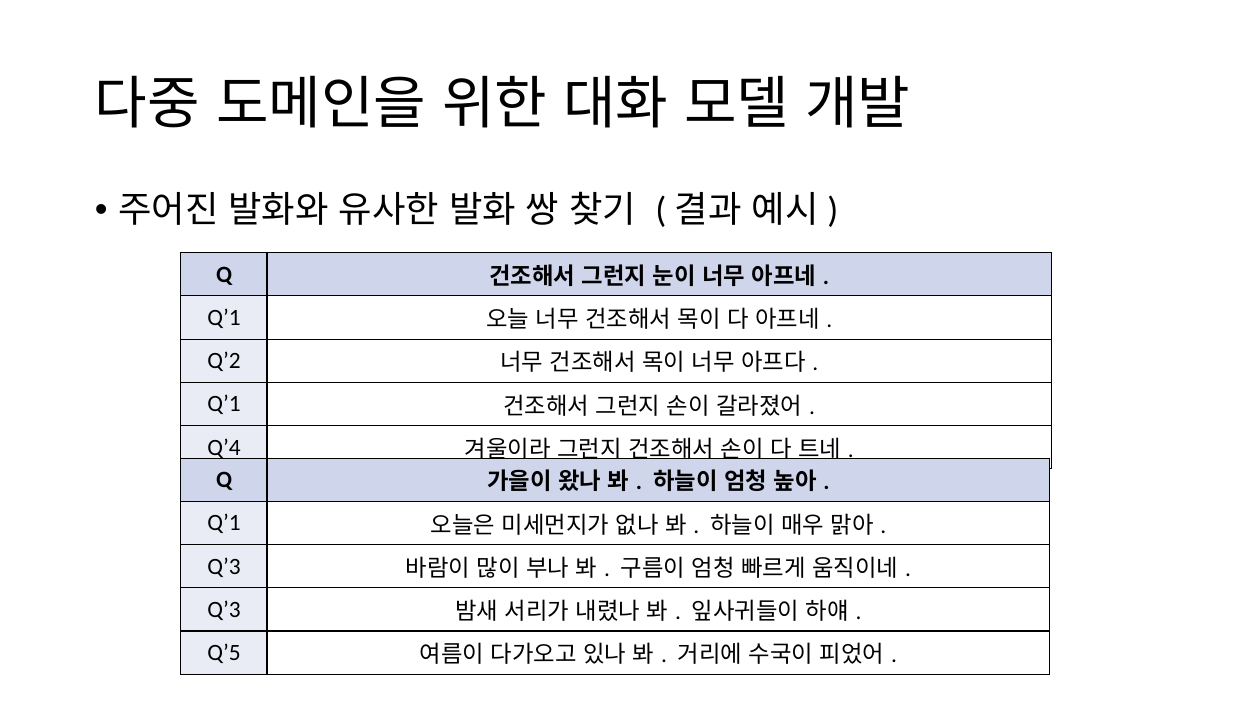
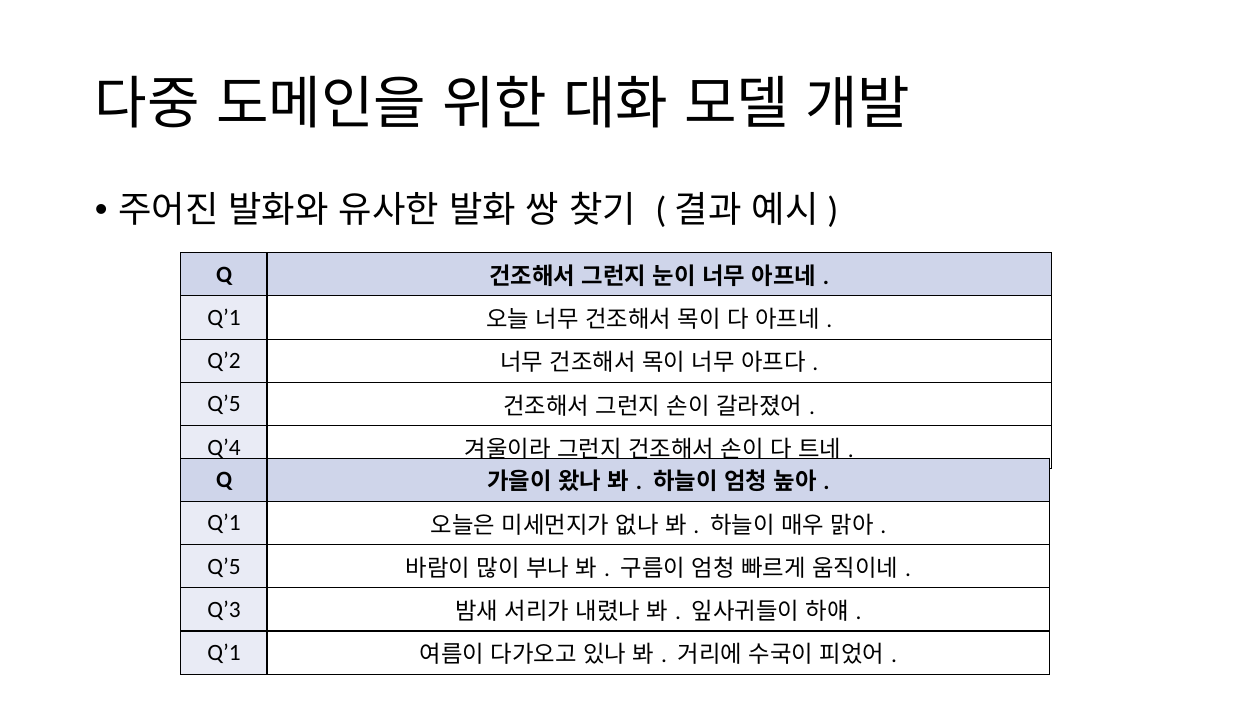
Q’1 at (224, 404): Q’1 -> Q’5
Q’3 at (224, 566): Q’3 -> Q’5
Q’5 at (224, 653): Q’5 -> Q’1
